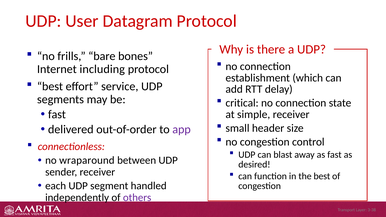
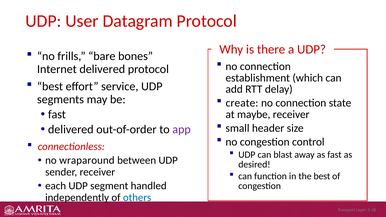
Internet including: including -> delivered
critical: critical -> create
simple: simple -> maybe
others colour: purple -> blue
